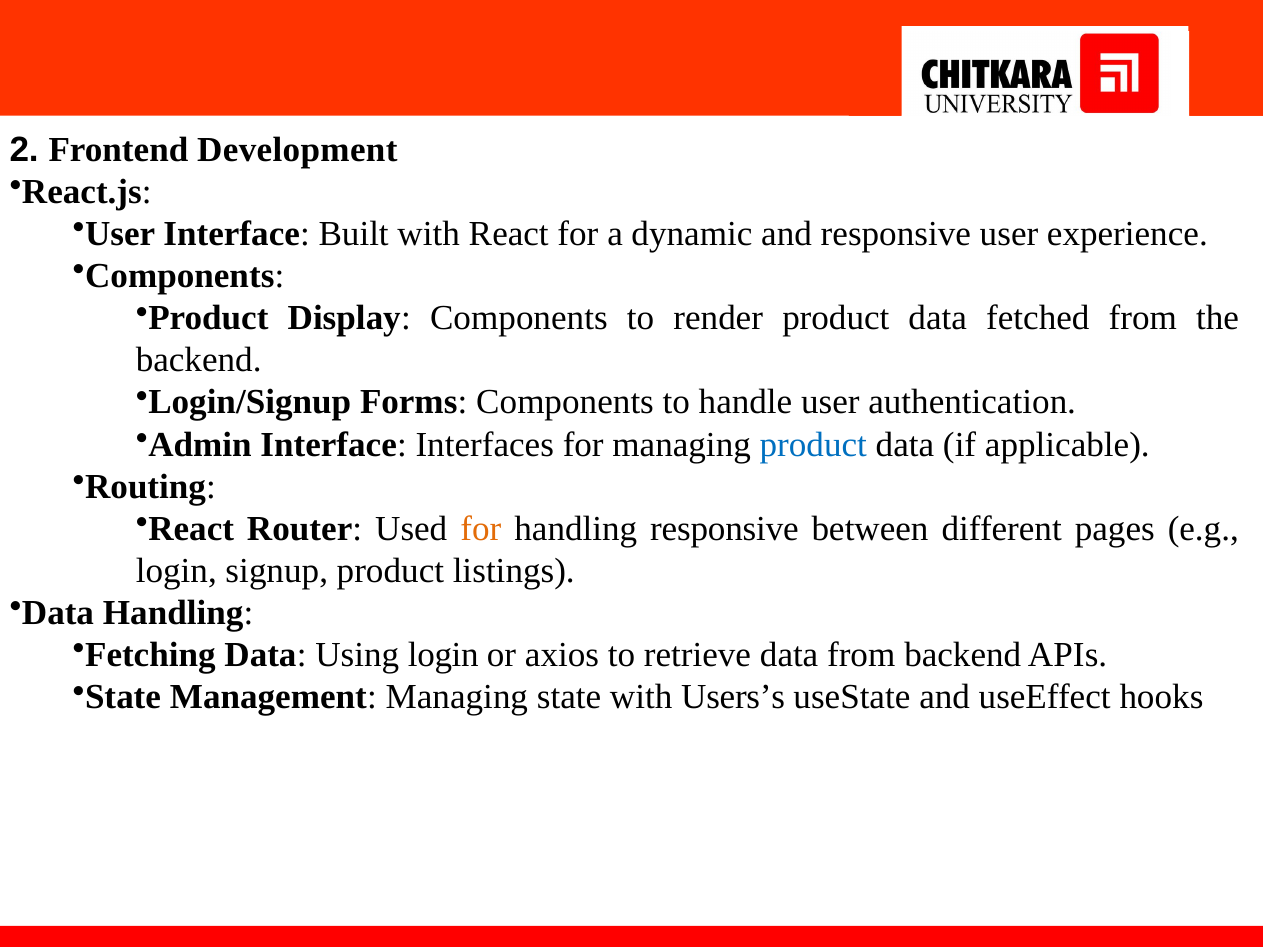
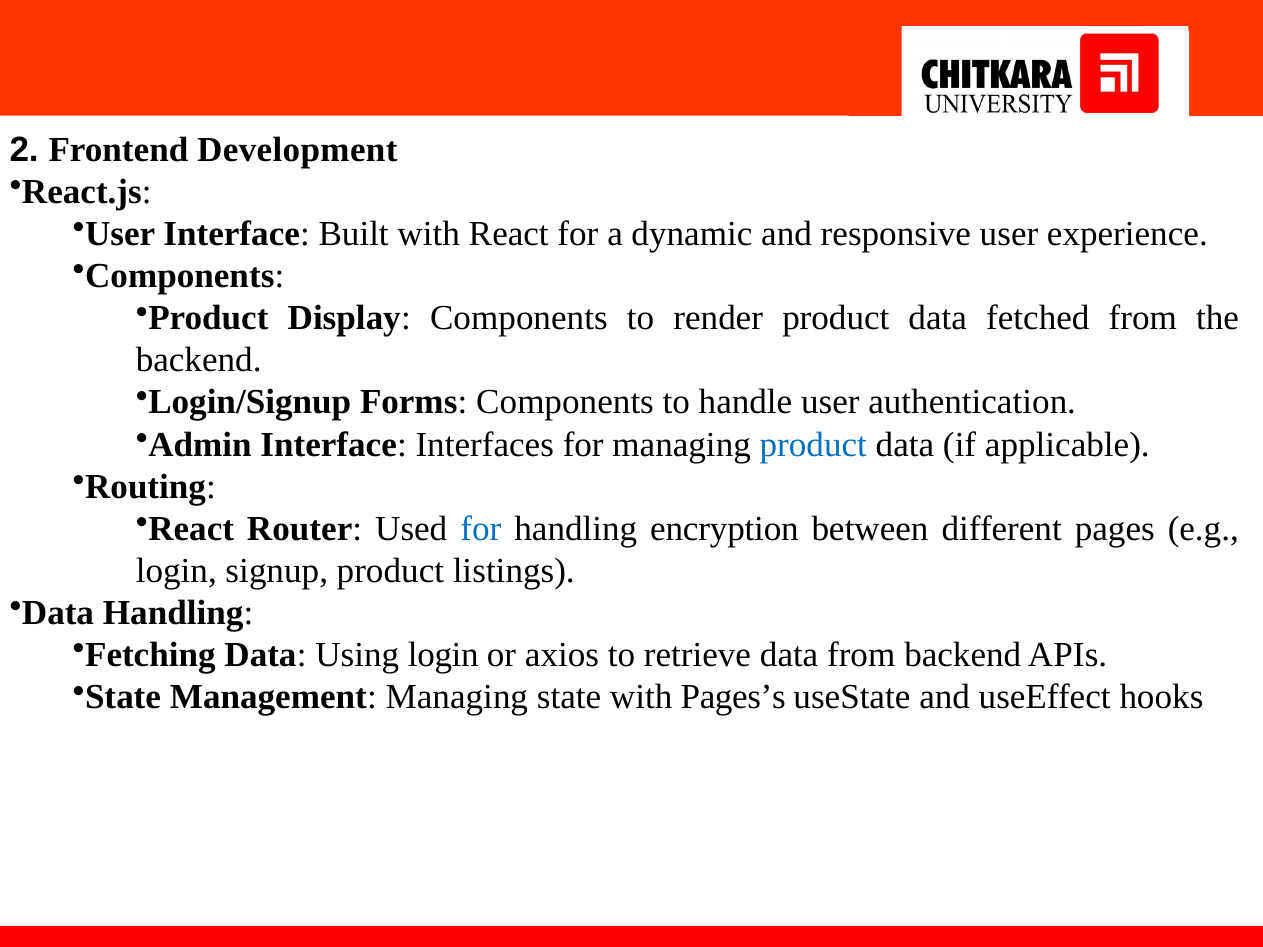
for at (481, 529) colour: orange -> blue
handling responsive: responsive -> encryption
Users’s: Users’s -> Pages’s
